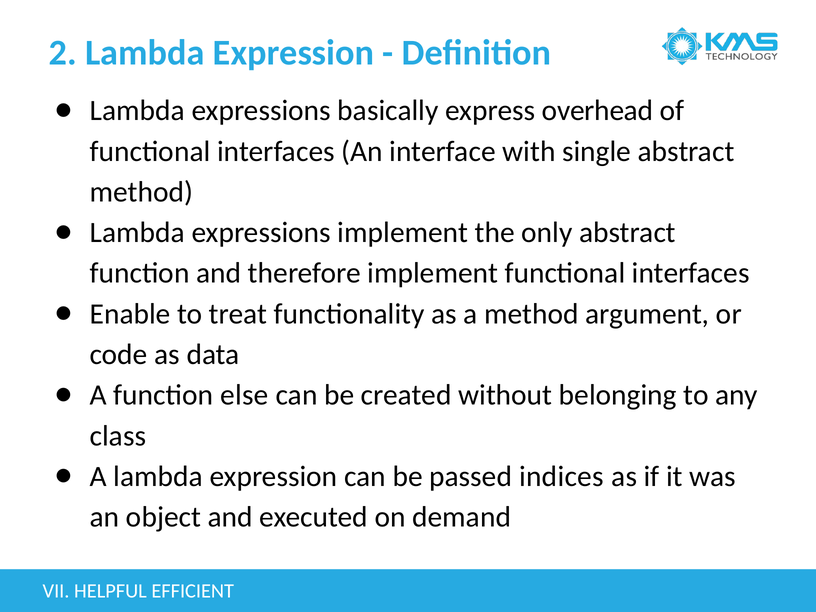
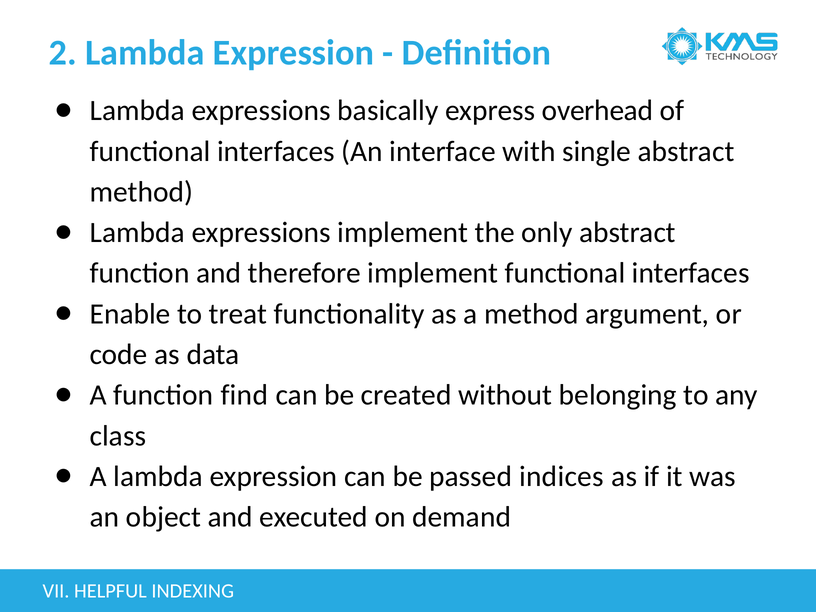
else: else -> find
EFFICIENT: EFFICIENT -> INDEXING
